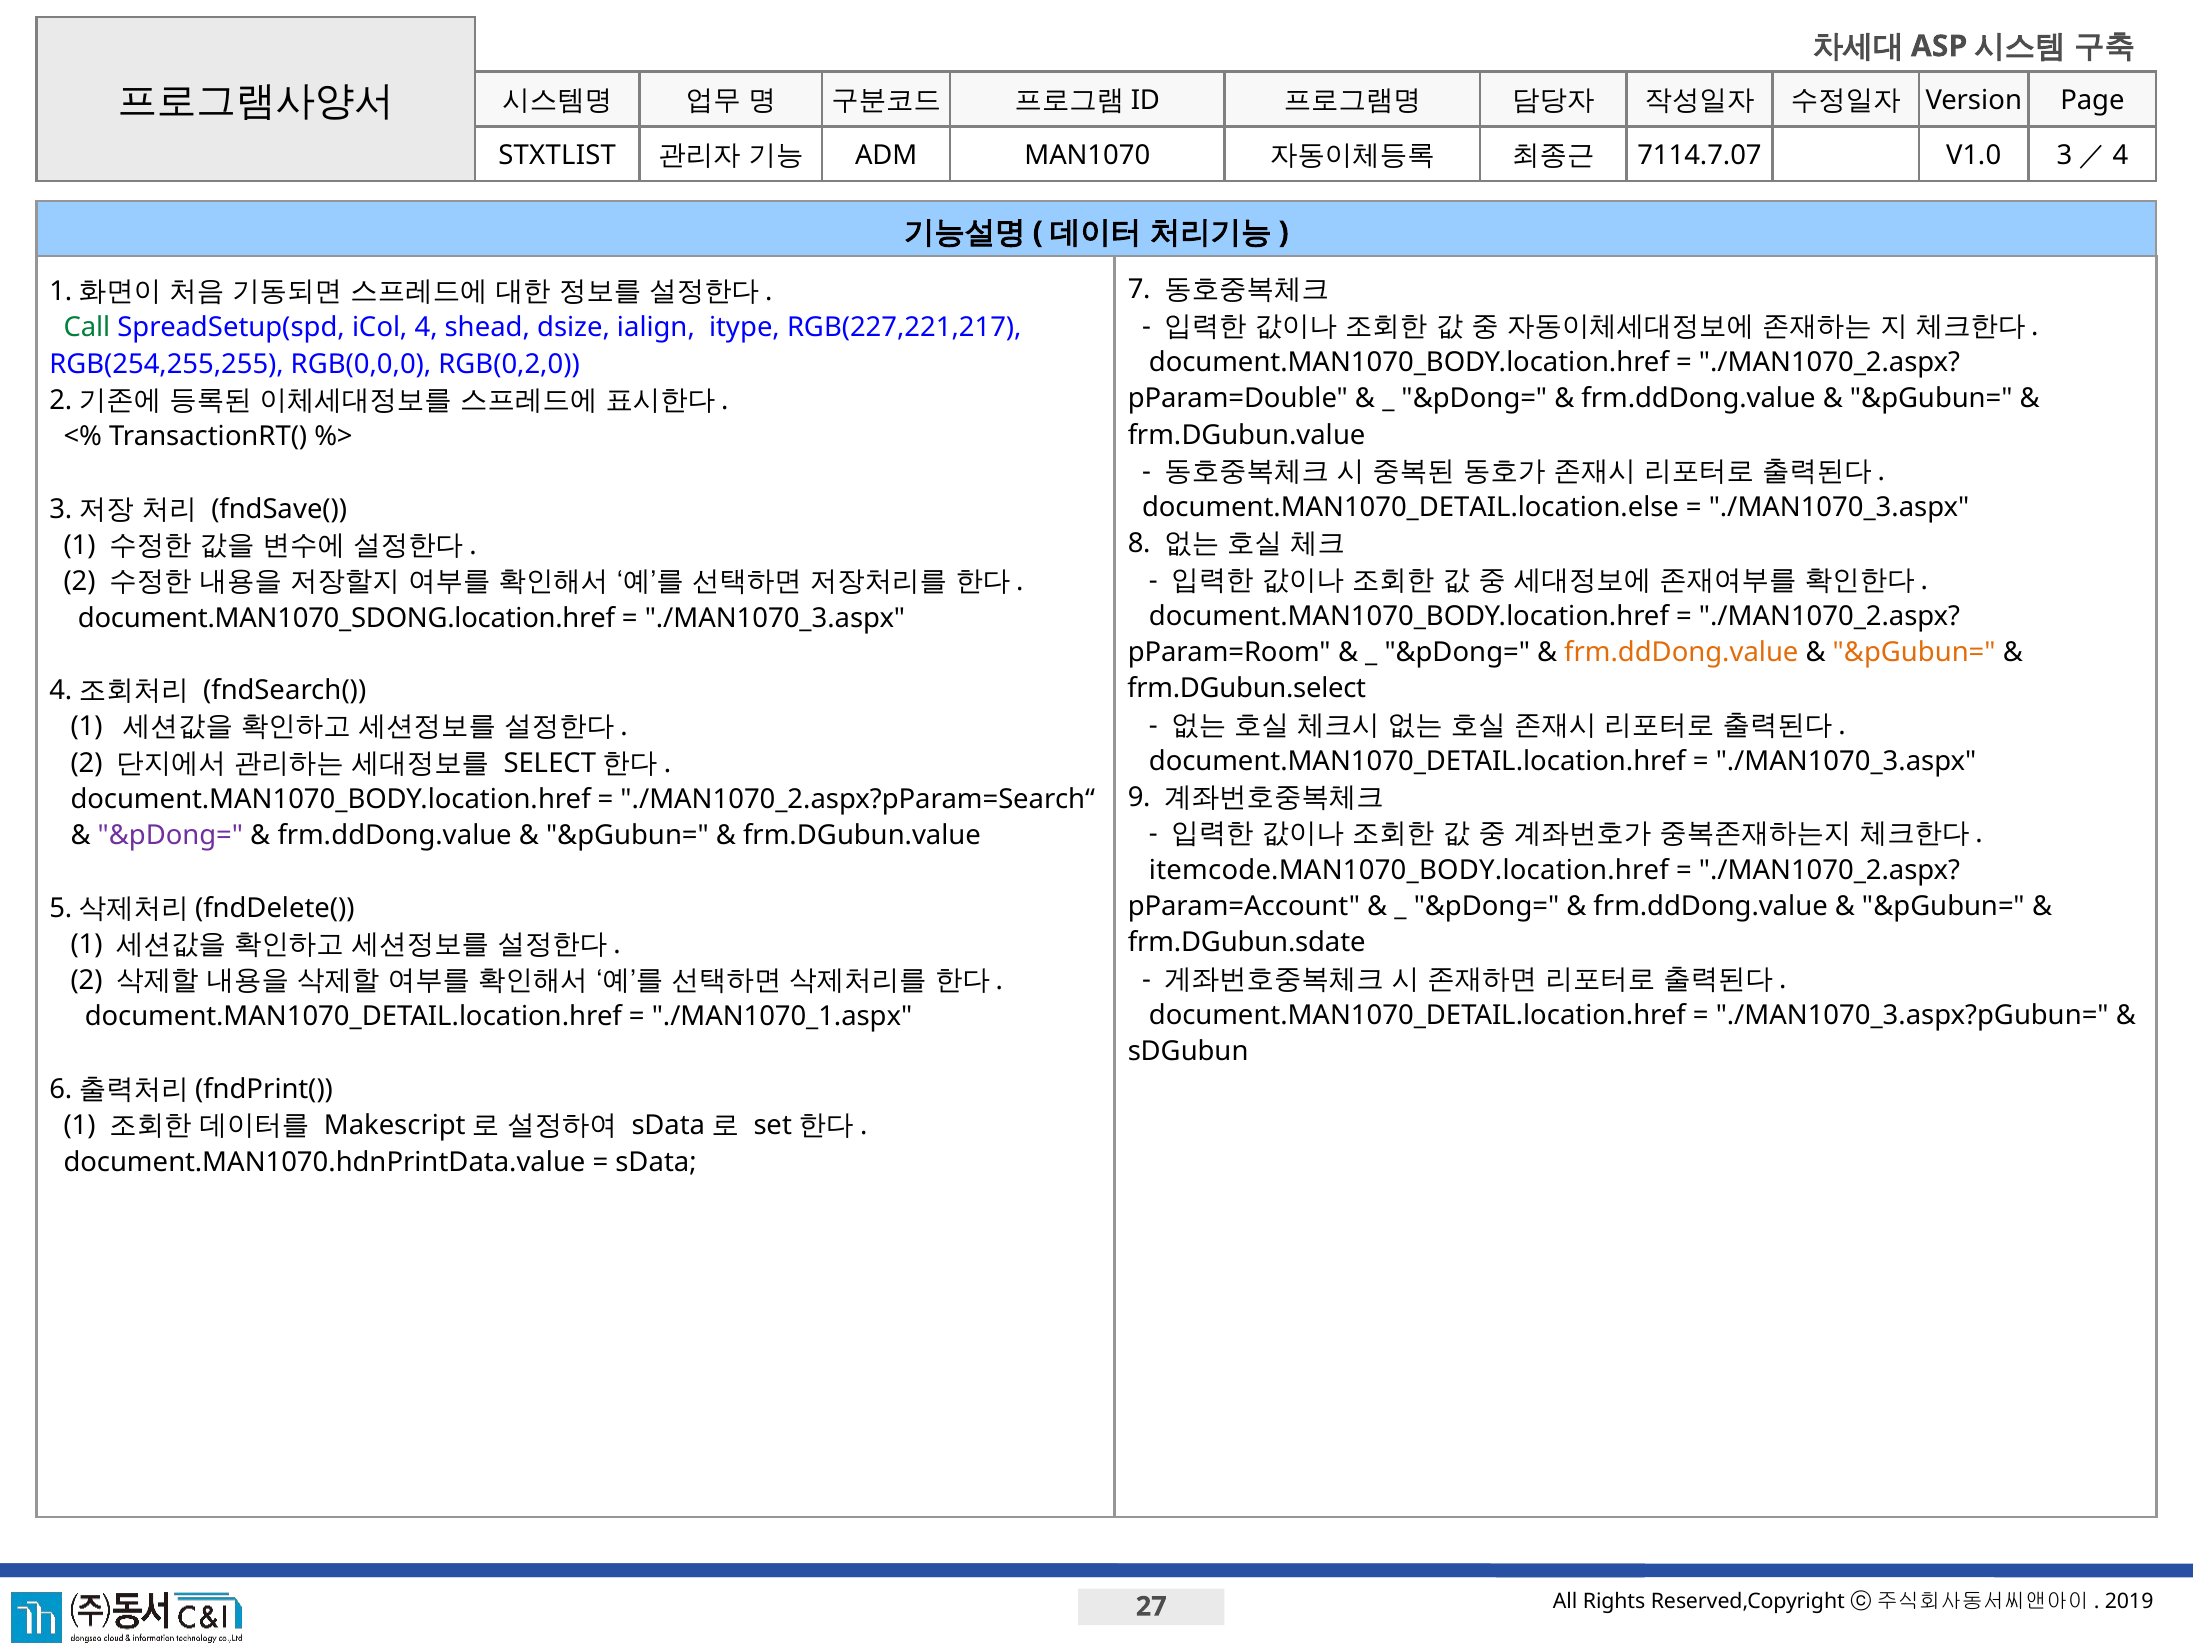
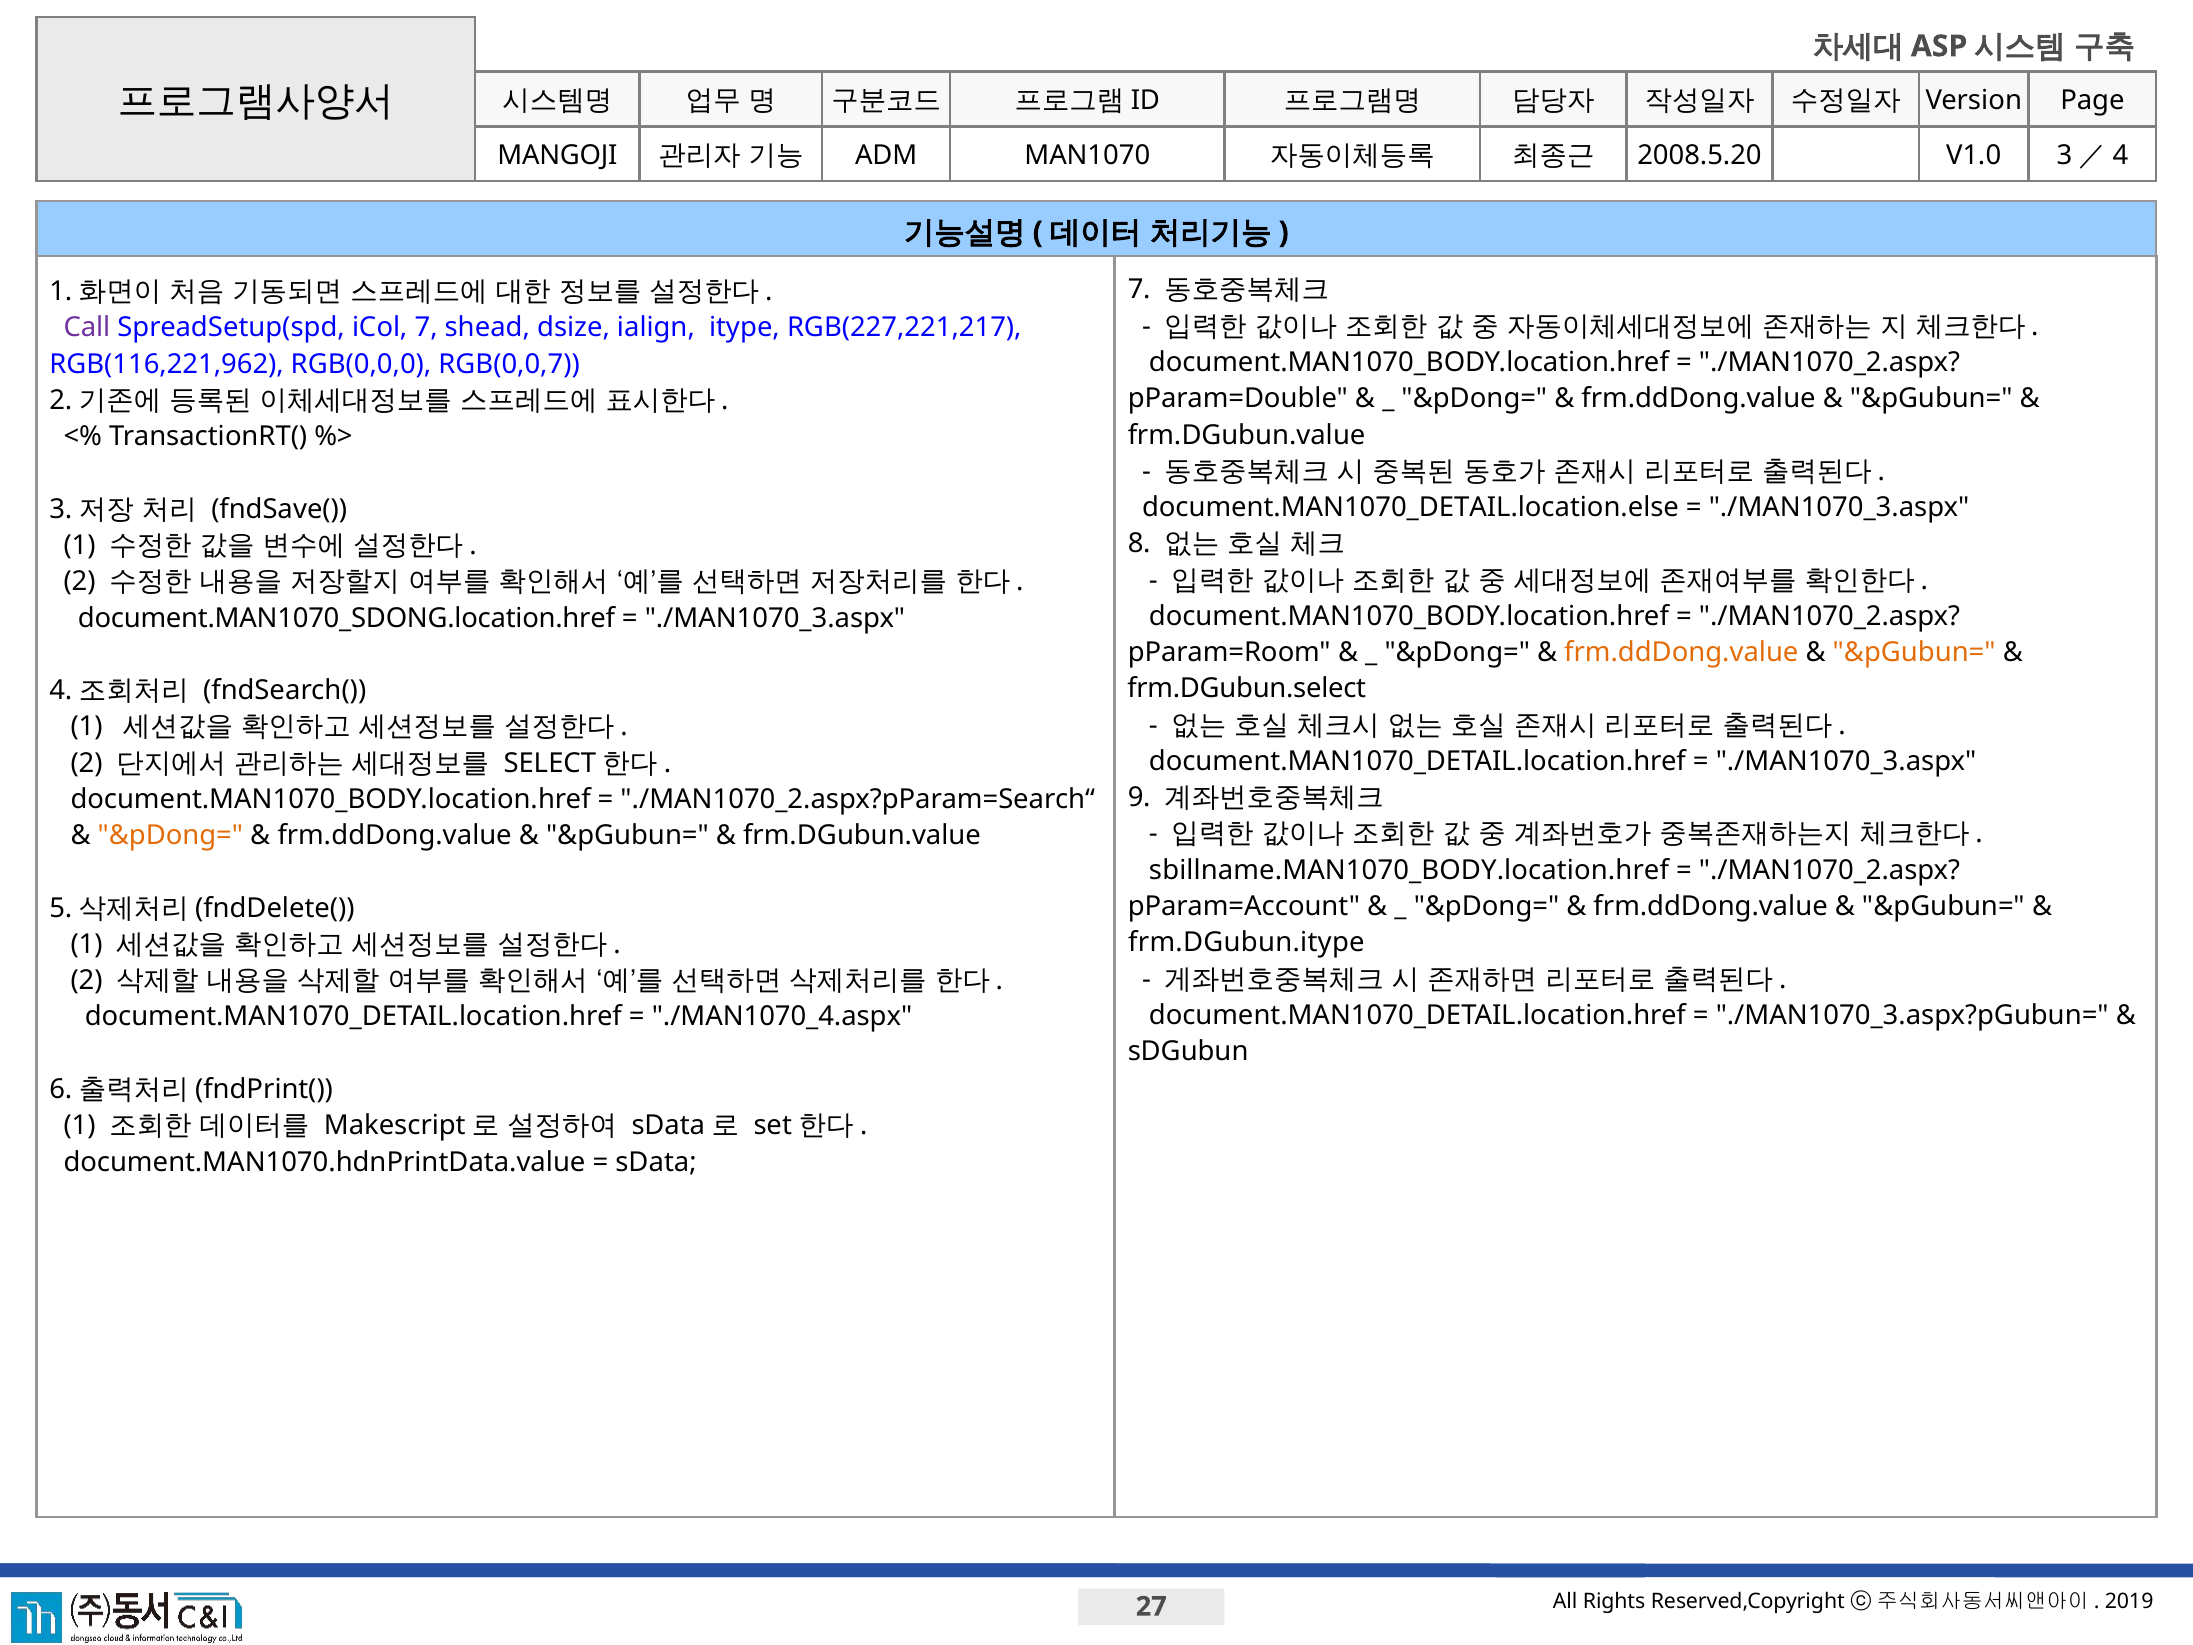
7114.7.07: 7114.7.07 -> 2008.5.20
STXTLIST: STXTLIST -> MANGOJI
Call colour: green -> purple
iCol 4: 4 -> 7
RGB(254,255,255: RGB(254,255,255 -> RGB(116,221,962
RGB(0,2,0: RGB(0,2,0 -> RGB(0,0,7
&pDong= at (170, 835) colour: purple -> orange
itemcode.MAN1070_BODY.location.href: itemcode.MAN1070_BODY.location.href -> sbillname.MAN1070_BODY.location.href
frm.DGubun.sdate: frm.DGubun.sdate -> frm.DGubun.itype
./MAN1070_1.aspx: ./MAN1070_1.aspx -> ./MAN1070_4.aspx
